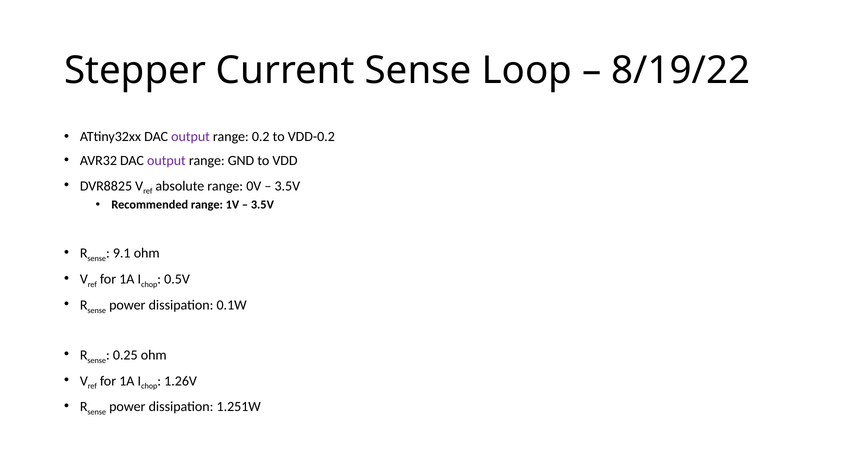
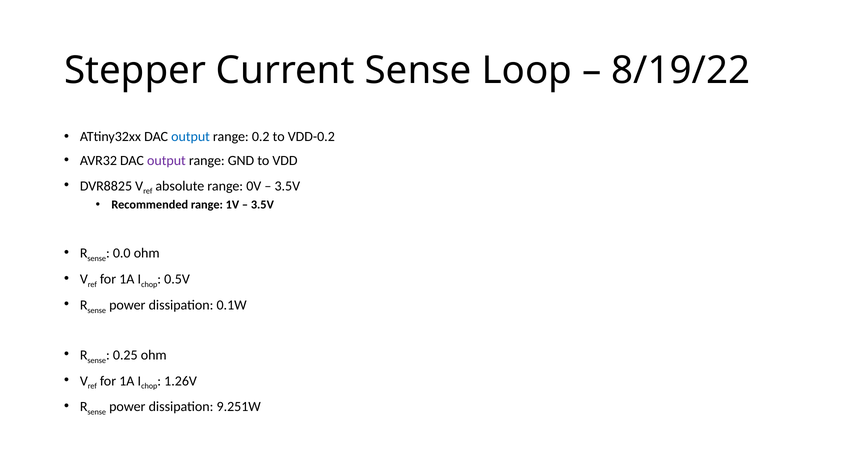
output at (191, 137) colour: purple -> blue
9.1: 9.1 -> 0.0
1.251W: 1.251W -> 9.251W
